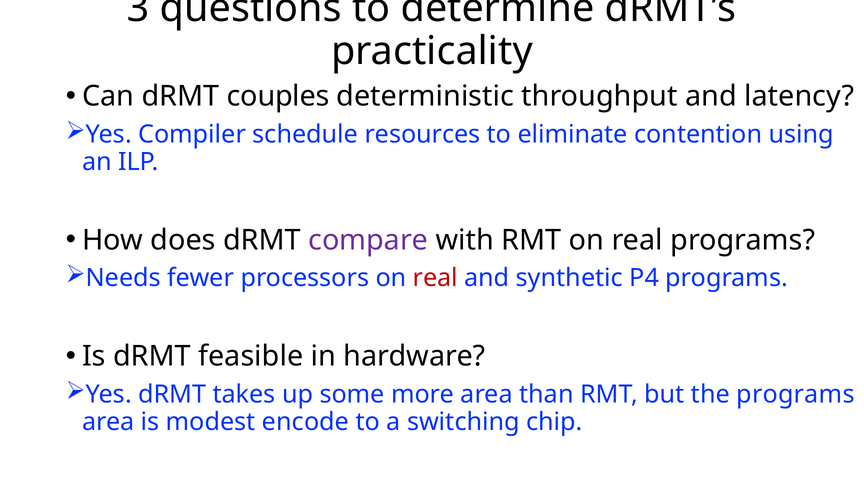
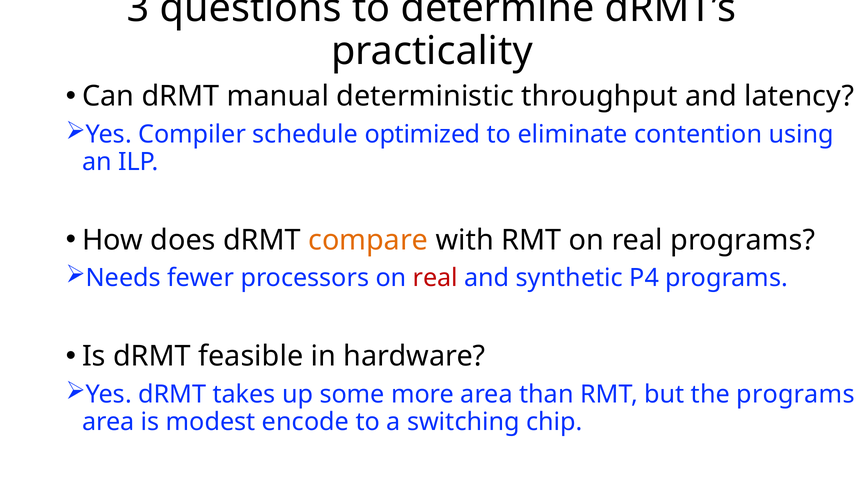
couples: couples -> manual
resources: resources -> optimized
compare colour: purple -> orange
